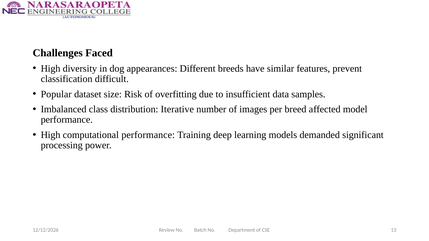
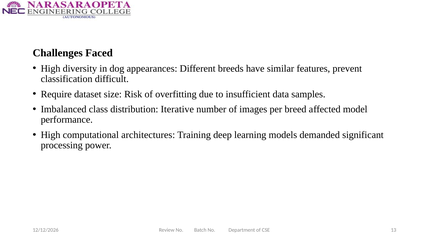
Popular: Popular -> Require
computational performance: performance -> architectures
